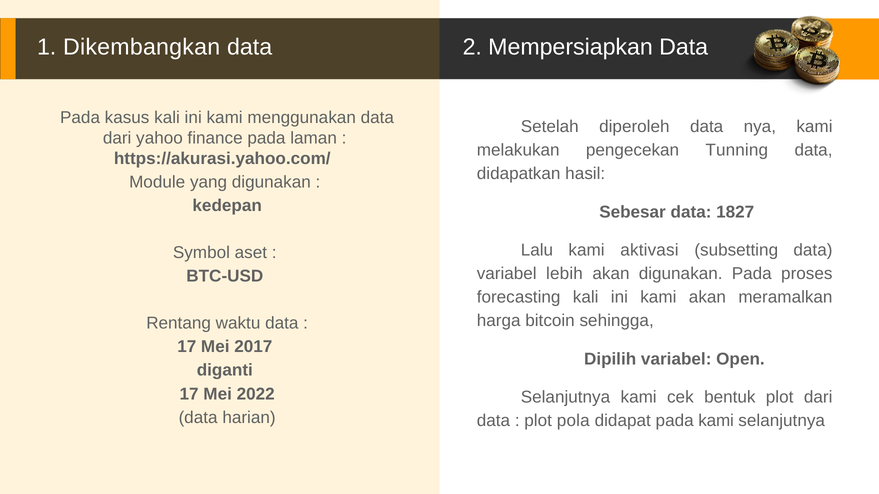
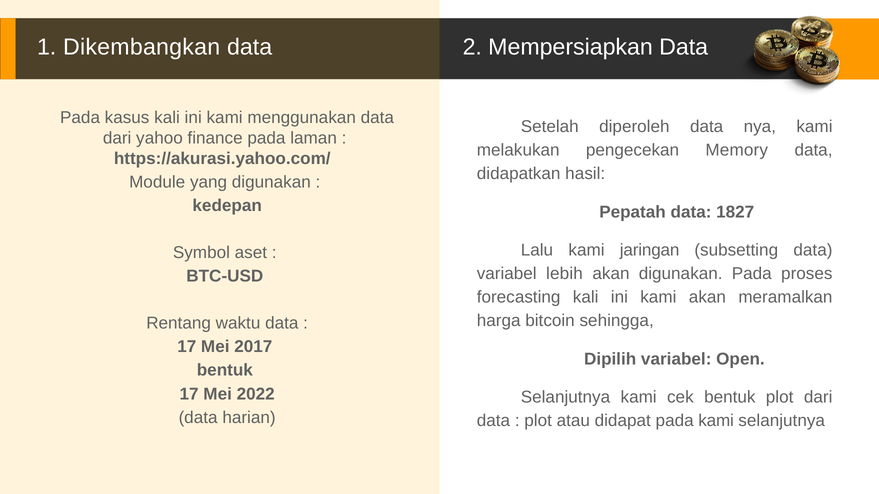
Tunning: Tunning -> Memory
Sebesar: Sebesar -> Pepatah
aktivasi: aktivasi -> jaringan
diganti at (225, 371): diganti -> bentuk
pola: pola -> atau
